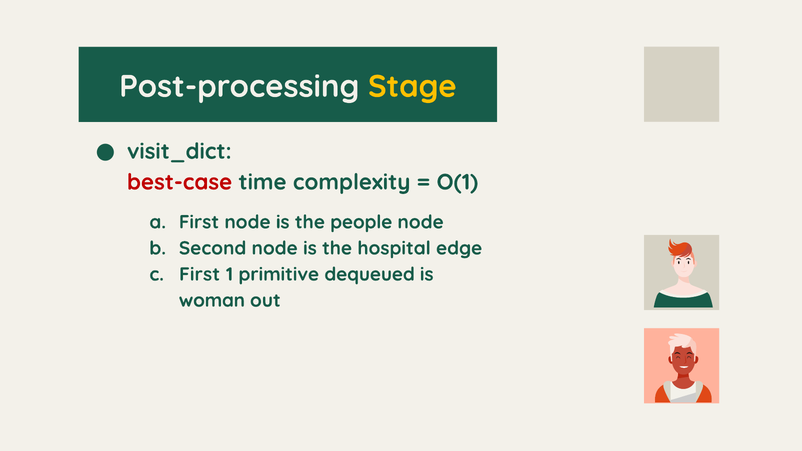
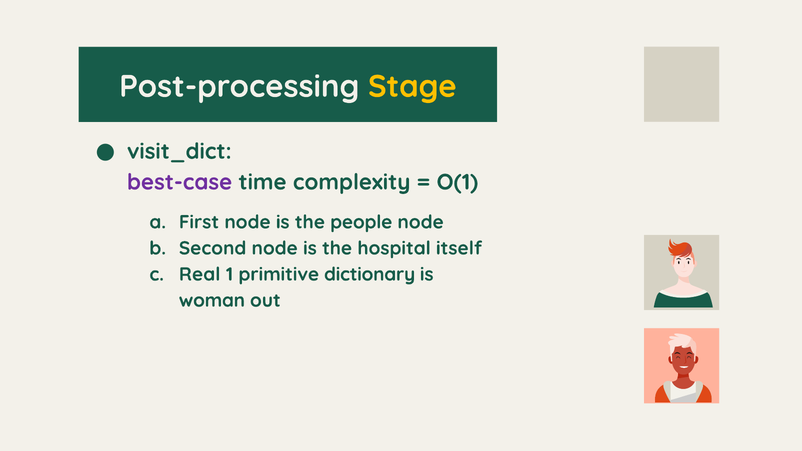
best-case colour: red -> purple
edge: edge -> itself
First at (200, 274): First -> Real
dequeued: dequeued -> dictionary
